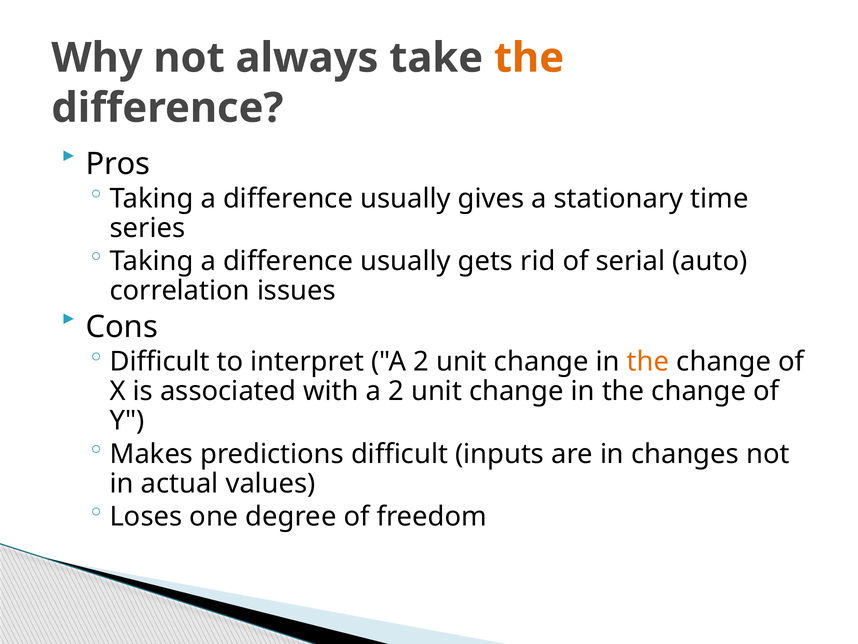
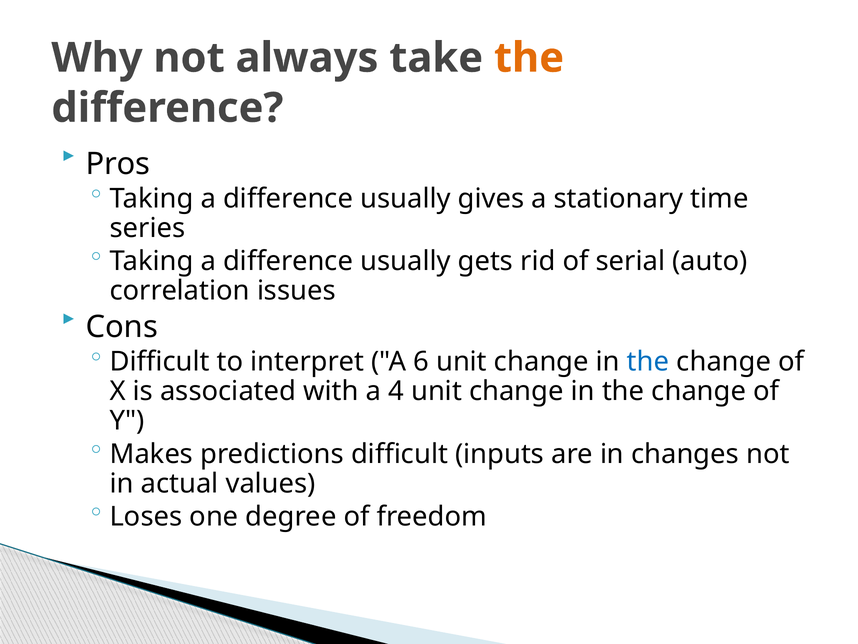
interpret A 2: 2 -> 6
the at (648, 361) colour: orange -> blue
with a 2: 2 -> 4
